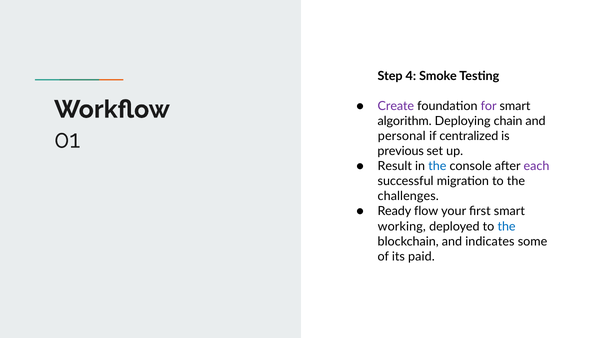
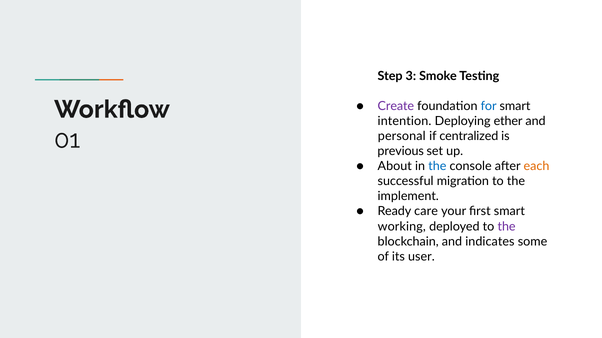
4: 4 -> 3
for colour: purple -> blue
algorithm: algorithm -> intention
chain: chain -> ether
Result: Result -> About
each colour: purple -> orange
challenges: challenges -> implement
flow: flow -> care
the at (507, 227) colour: blue -> purple
paid: paid -> user
